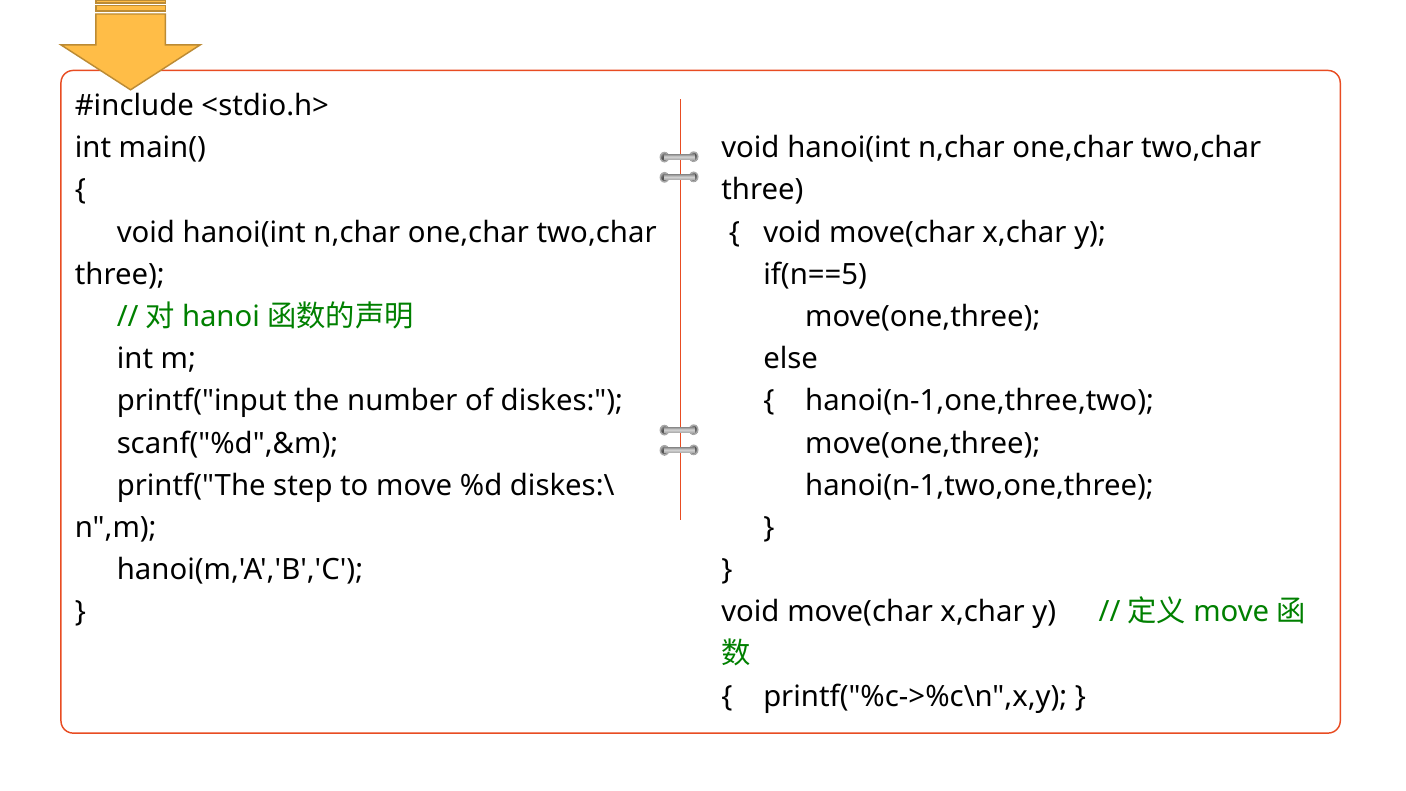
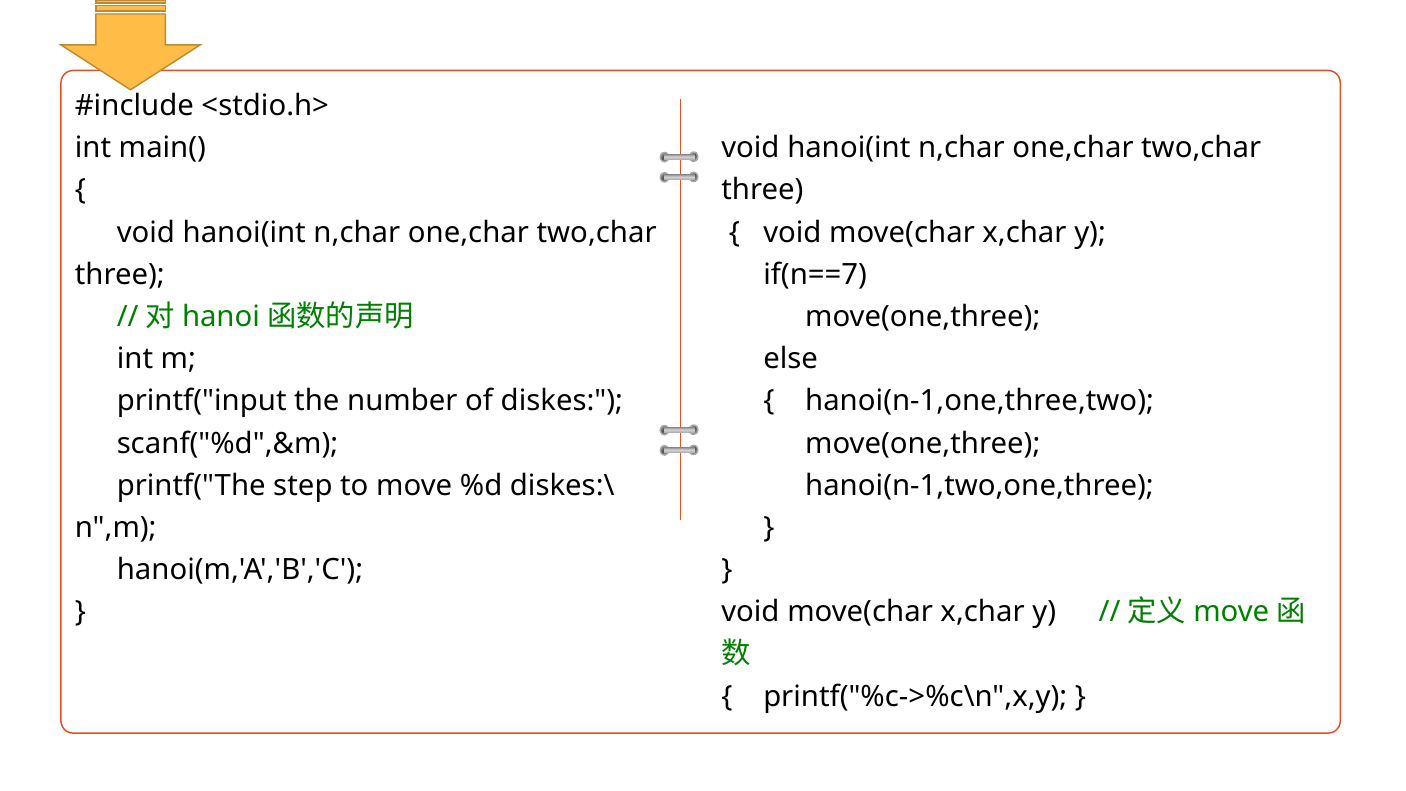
if(n==5: if(n==5 -> if(n==7
